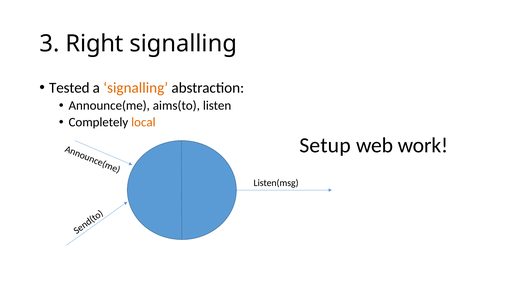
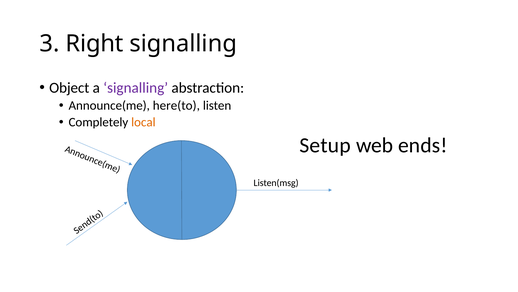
Tested: Tested -> Object
signalling at (136, 88) colour: orange -> purple
aims(to: aims(to -> here(to
work: work -> ends
